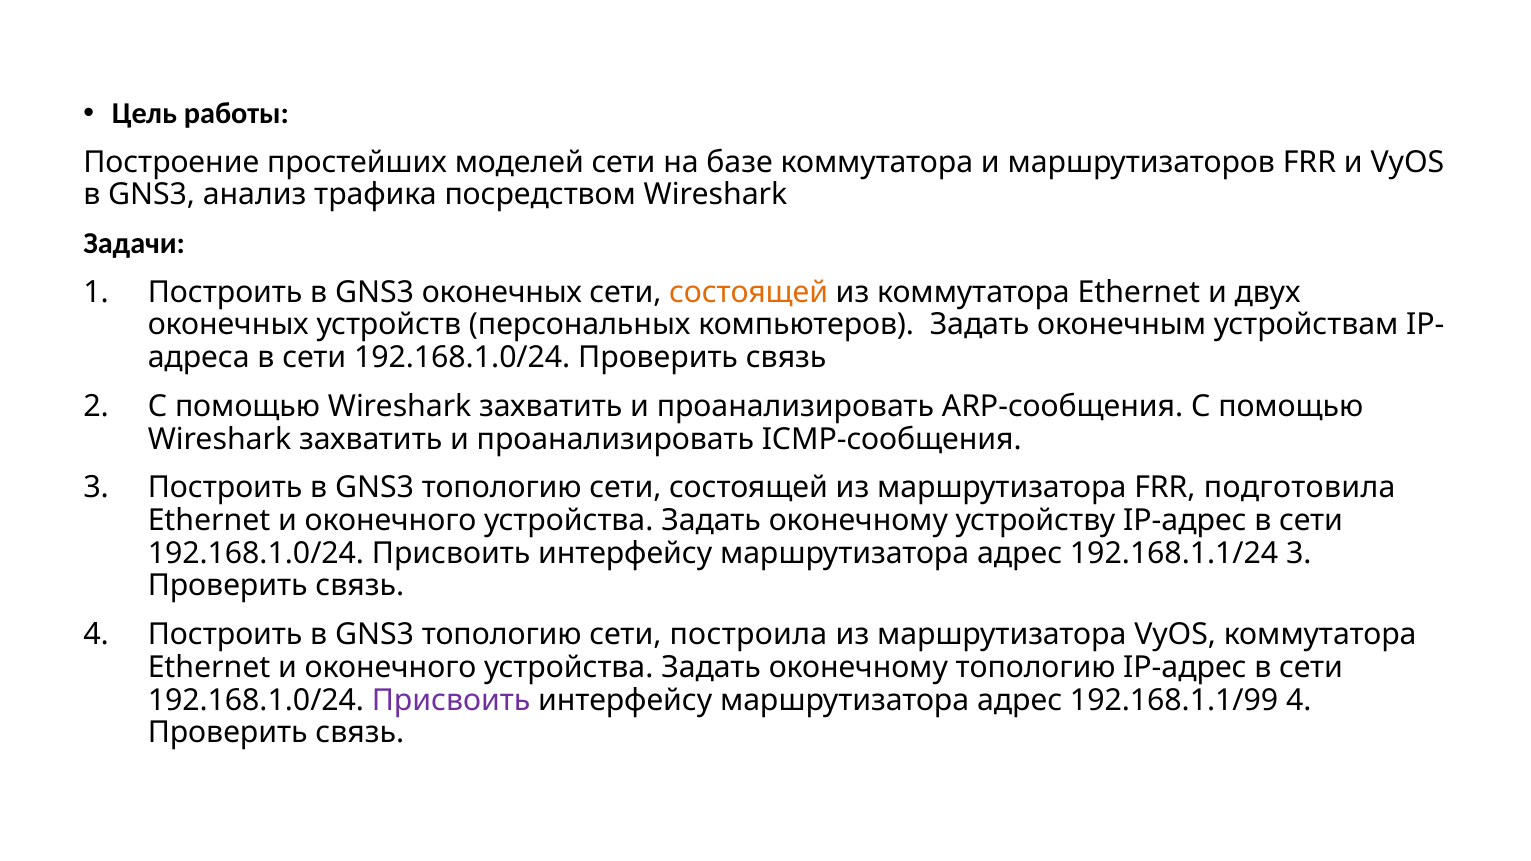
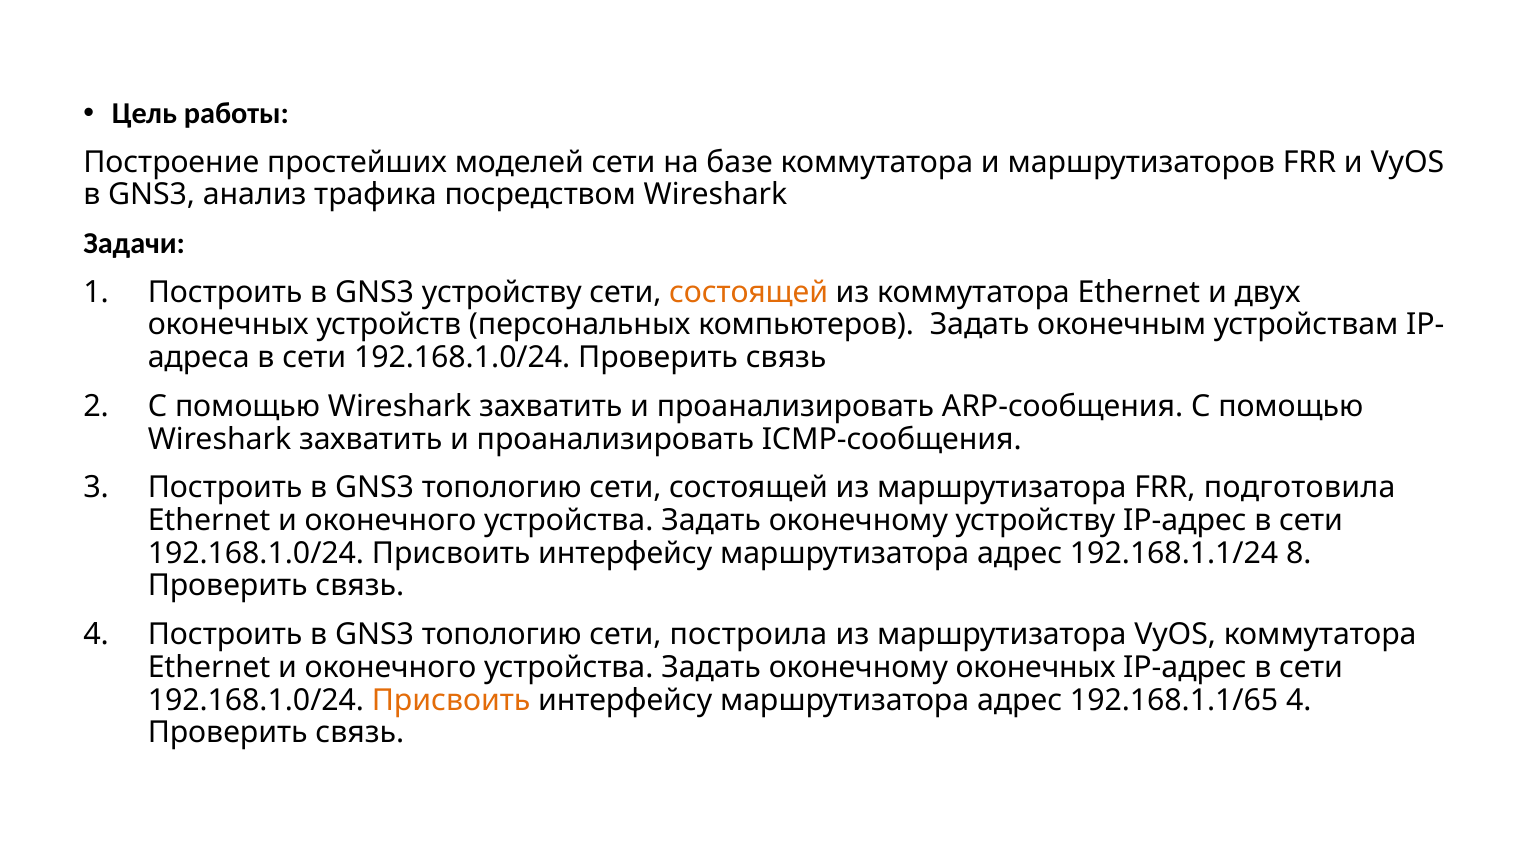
GNS3 оконечных: оконечных -> устройству
192.168.1.1/24 3: 3 -> 8
оконечному топологию: топологию -> оконечных
Присвоить at (451, 700) colour: purple -> orange
192.168.1.1/99: 192.168.1.1/99 -> 192.168.1.1/65
